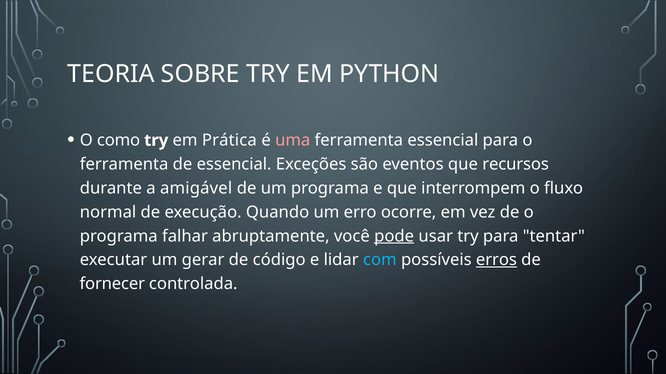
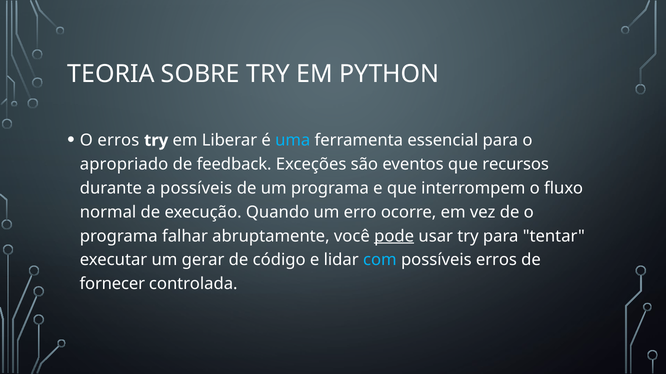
O como: como -> erros
Prática: Prática -> Liberar
uma colour: pink -> light blue
ferramenta at (124, 165): ferramenta -> apropriado
de essencial: essencial -> feedback
a amigável: amigável -> possíveis
erros at (496, 260) underline: present -> none
